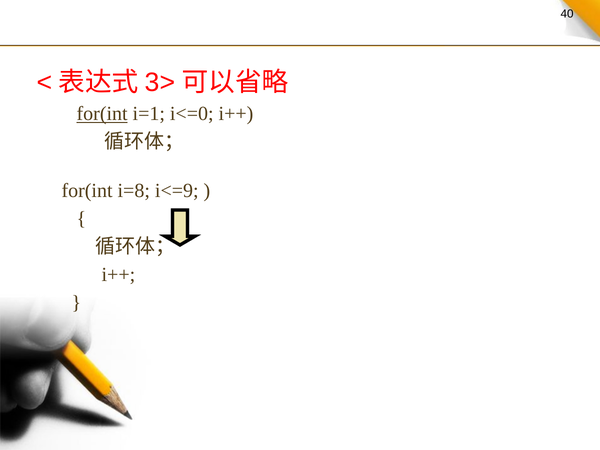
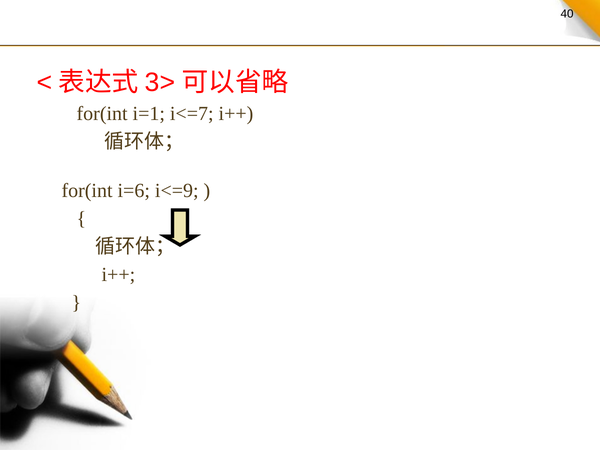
for(int at (102, 114) underline: present -> none
i<=0: i<=0 -> i<=7
i=8: i=8 -> i=6
